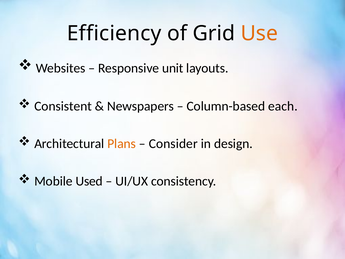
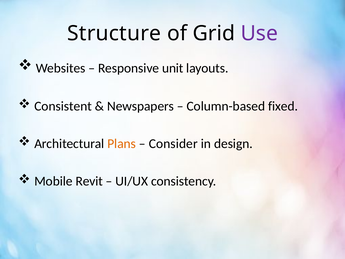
Efficiency: Efficiency -> Structure
Use colour: orange -> purple
each: each -> fixed
Used: Used -> Revit
